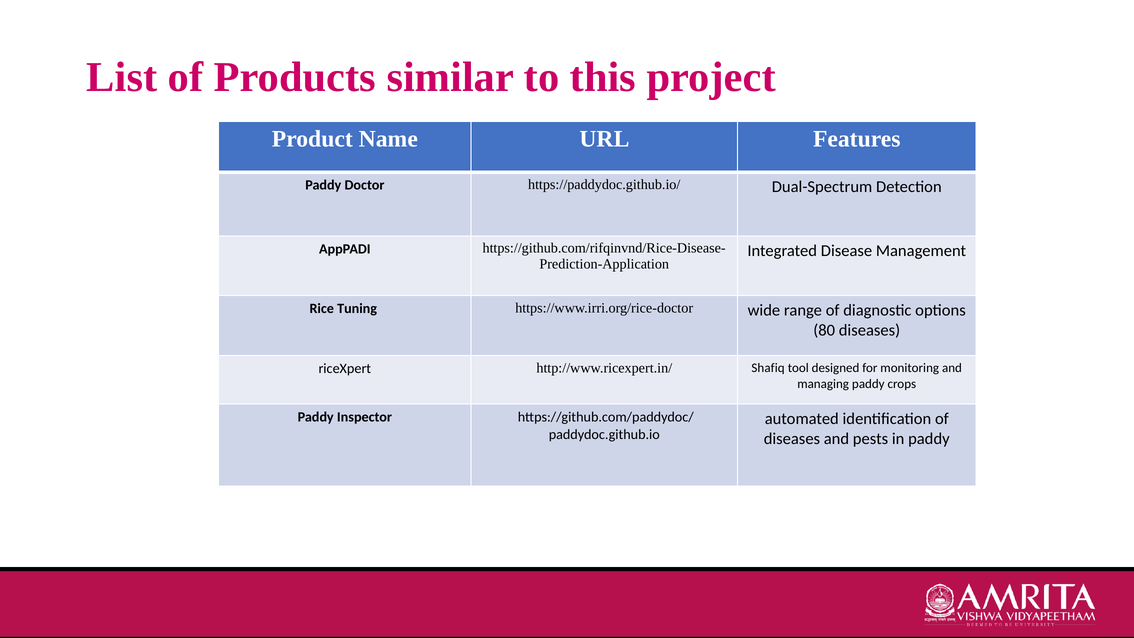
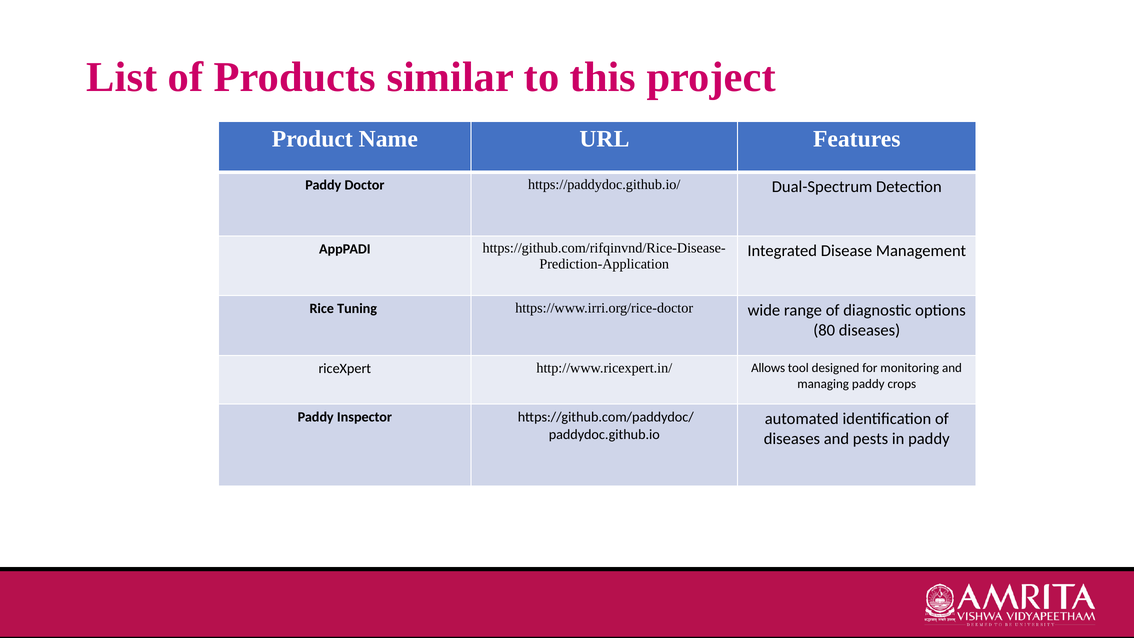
Shafiq: Shafiq -> Allows
